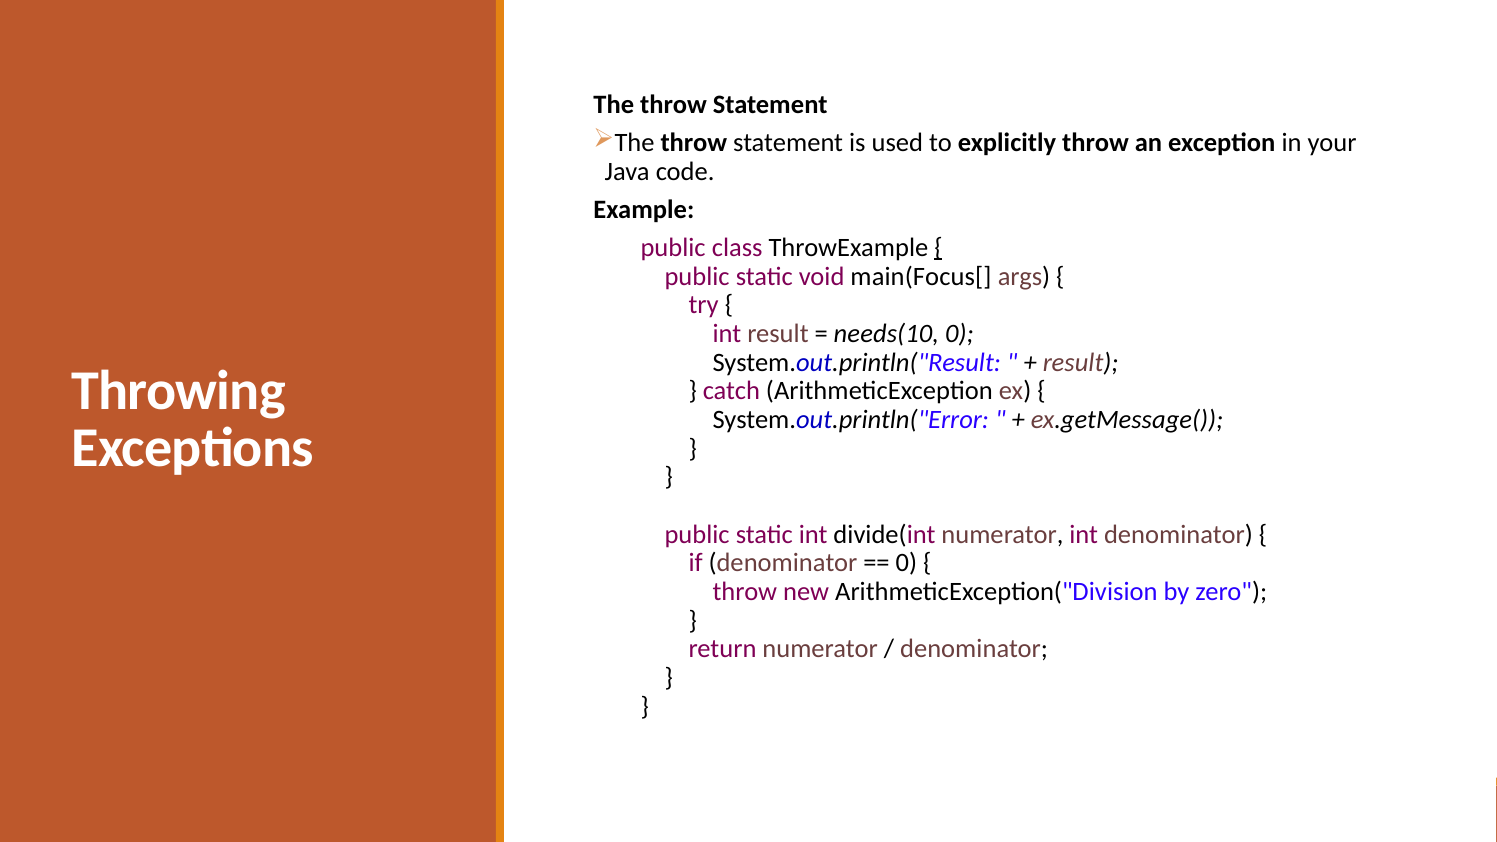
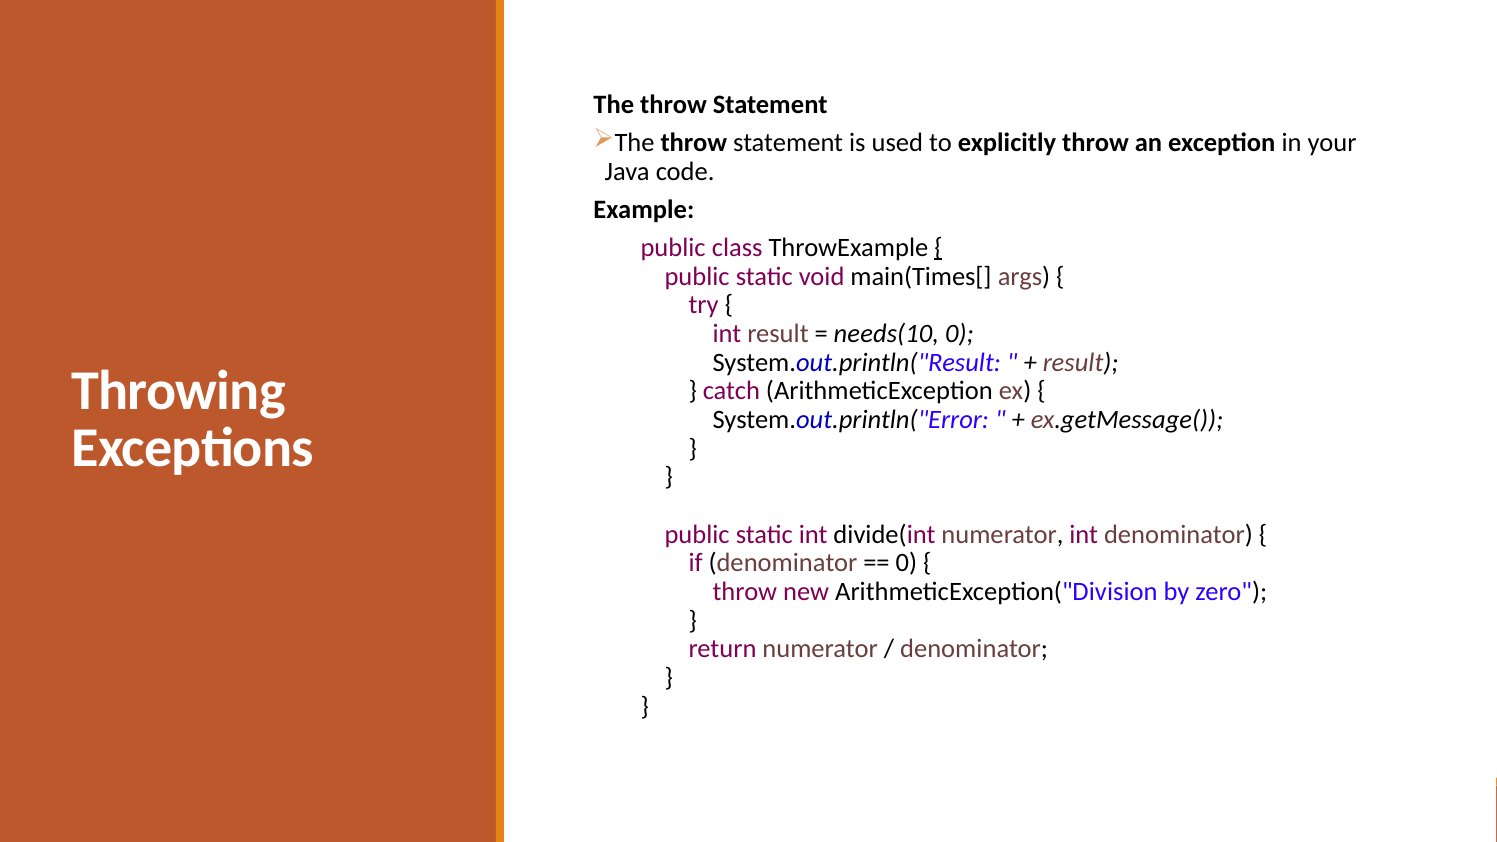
main(Focus[: main(Focus[ -> main(Times[
